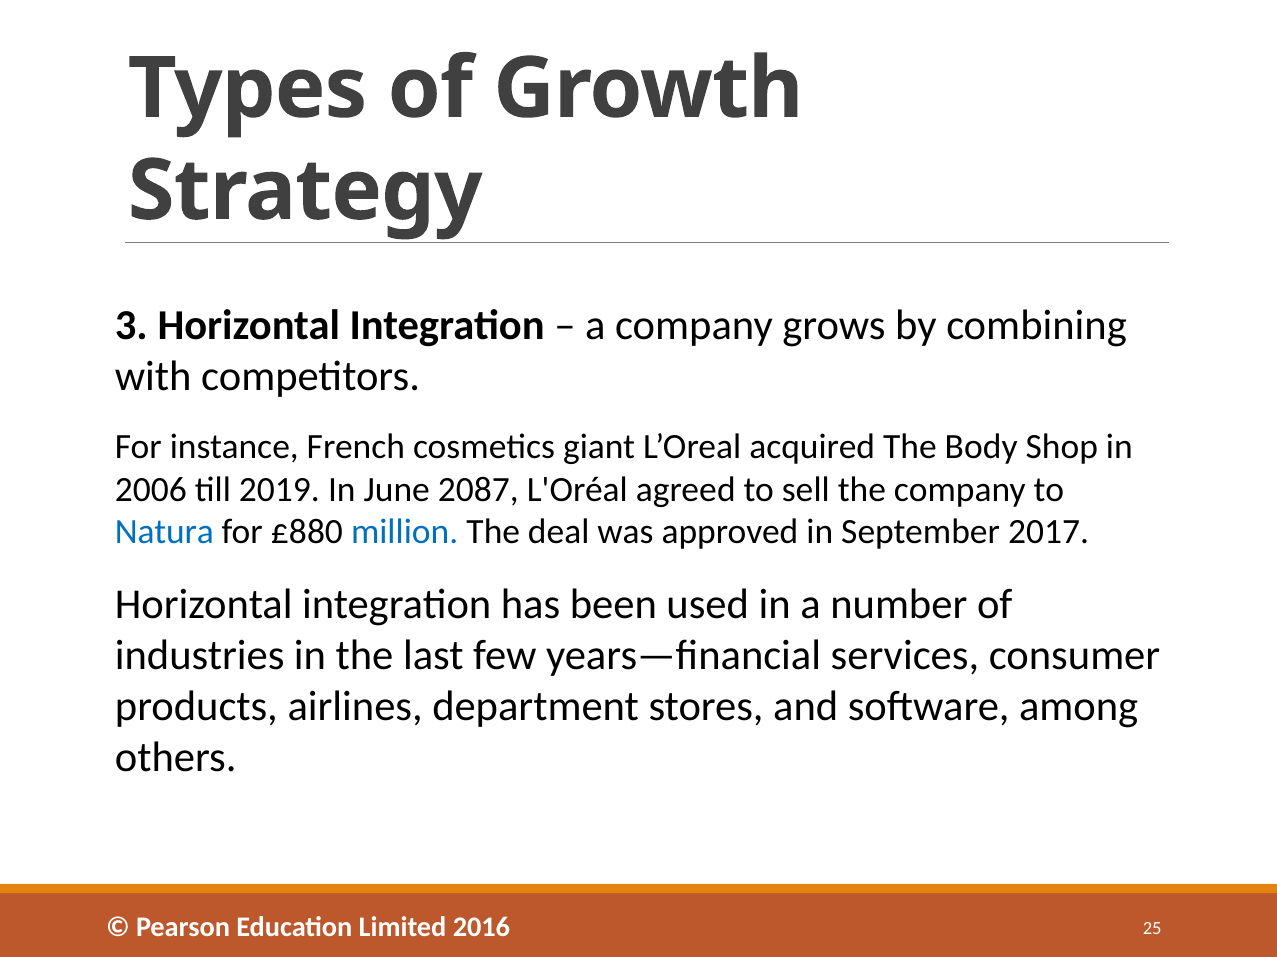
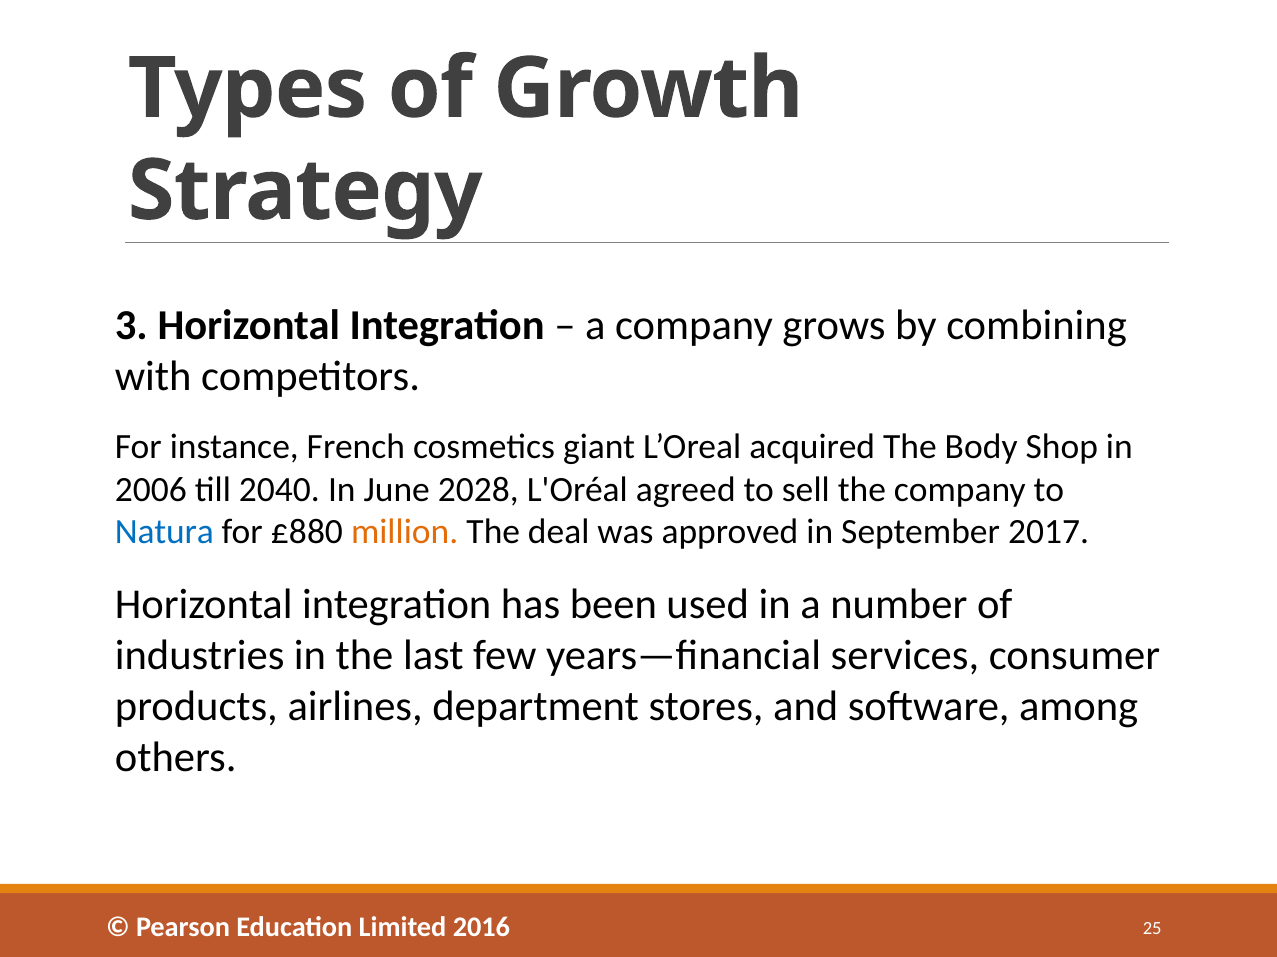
2019: 2019 -> 2040
2087: 2087 -> 2028
million colour: blue -> orange
